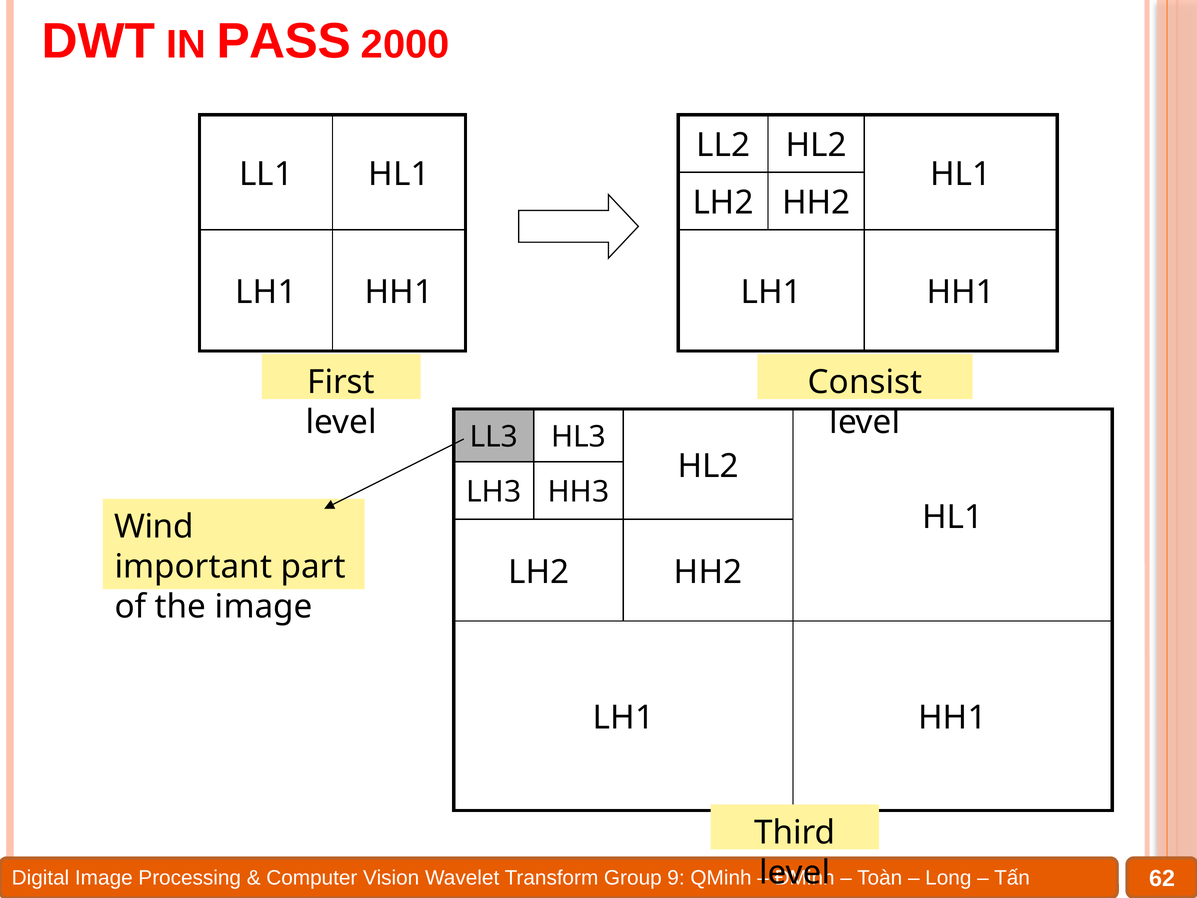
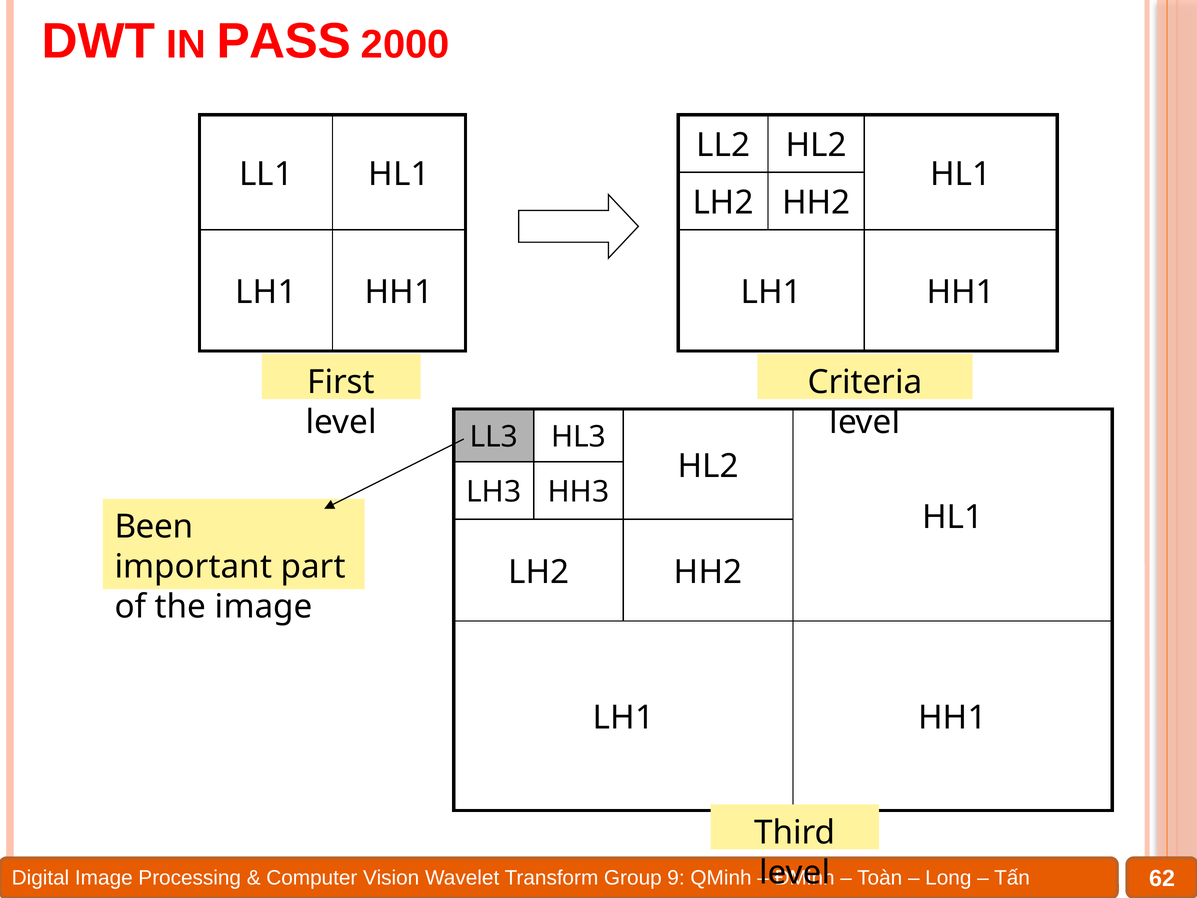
Consist: Consist -> Criteria
Wind: Wind -> Been
